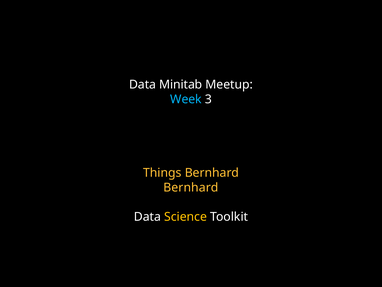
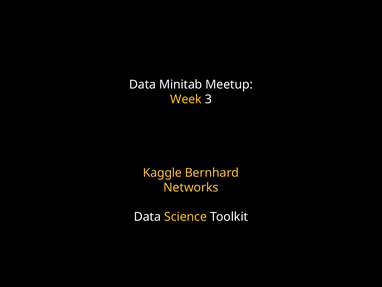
Week colour: light blue -> yellow
Things: Things -> Kaggle
Bernhard at (191, 187): Bernhard -> Networks
